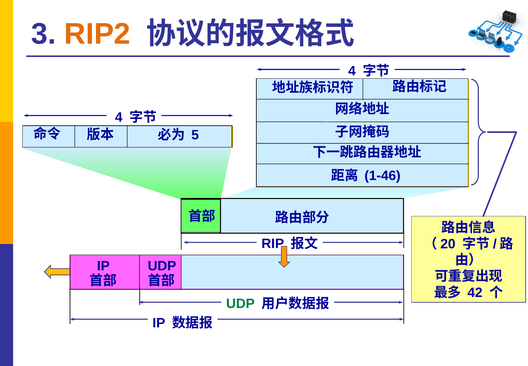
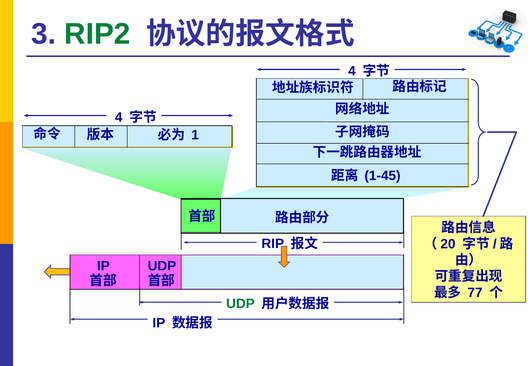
RIP2 colour: orange -> green
5: 5 -> 1
1-46: 1-46 -> 1-45
42: 42 -> 77
